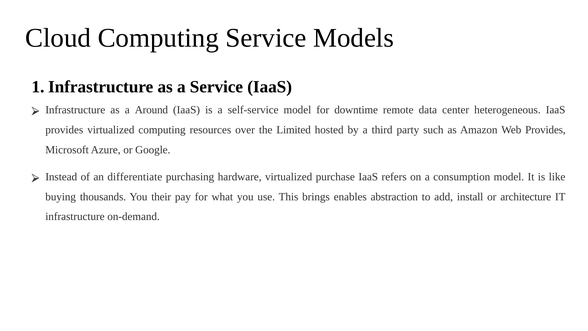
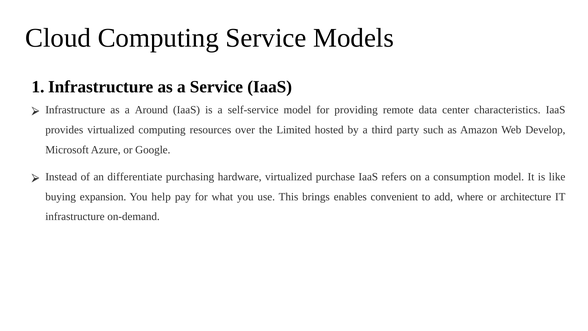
downtime: downtime -> providing
heterogeneous: heterogeneous -> characteristics
Web Provides: Provides -> Develop
thousands: thousands -> expansion
their: their -> help
abstraction: abstraction -> convenient
install: install -> where
